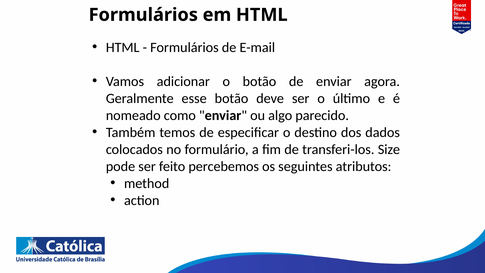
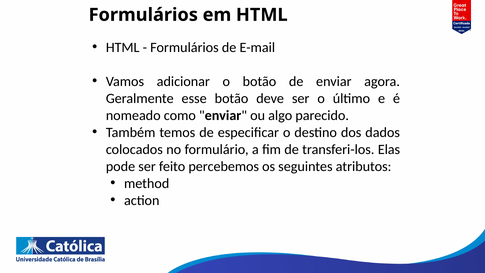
Size: Size -> Elas
